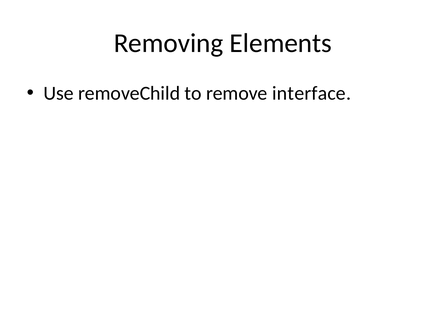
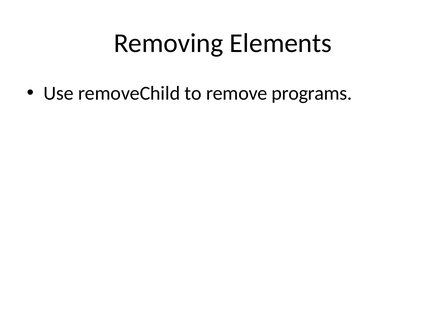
interface: interface -> programs
